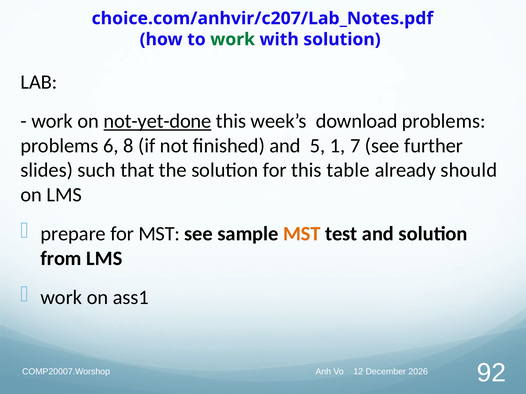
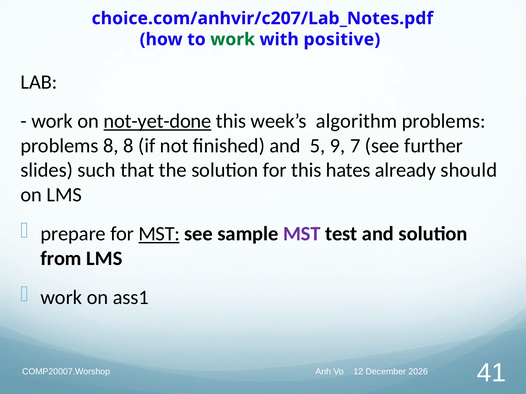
with solution: solution -> positive
download: download -> algorithm
problems 6: 6 -> 8
1: 1 -> 9
table: table -> hates
MST at (159, 234) underline: none -> present
MST at (302, 234) colour: orange -> purple
92: 92 -> 41
